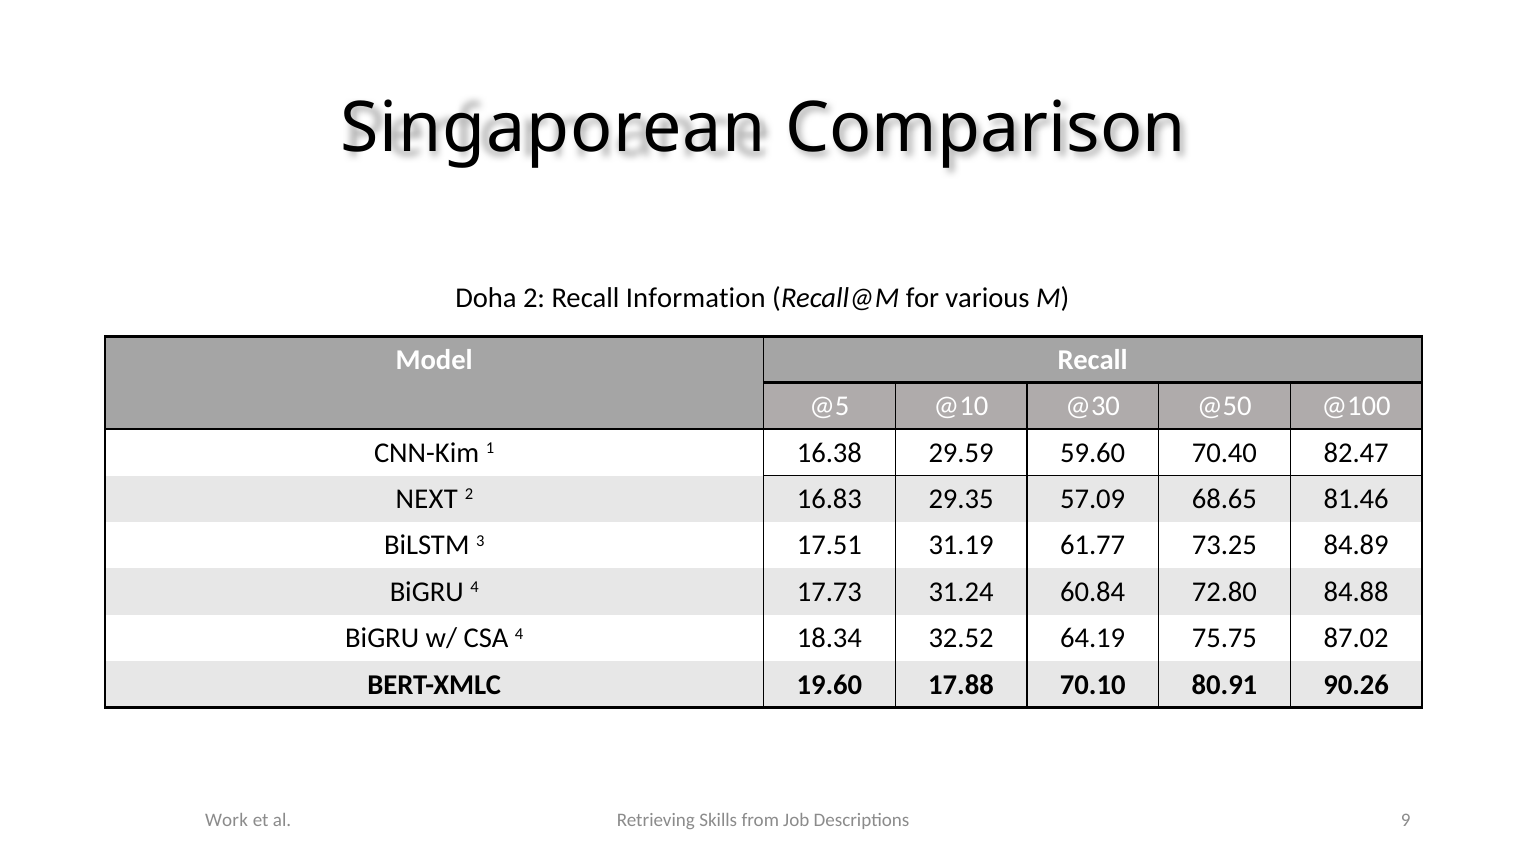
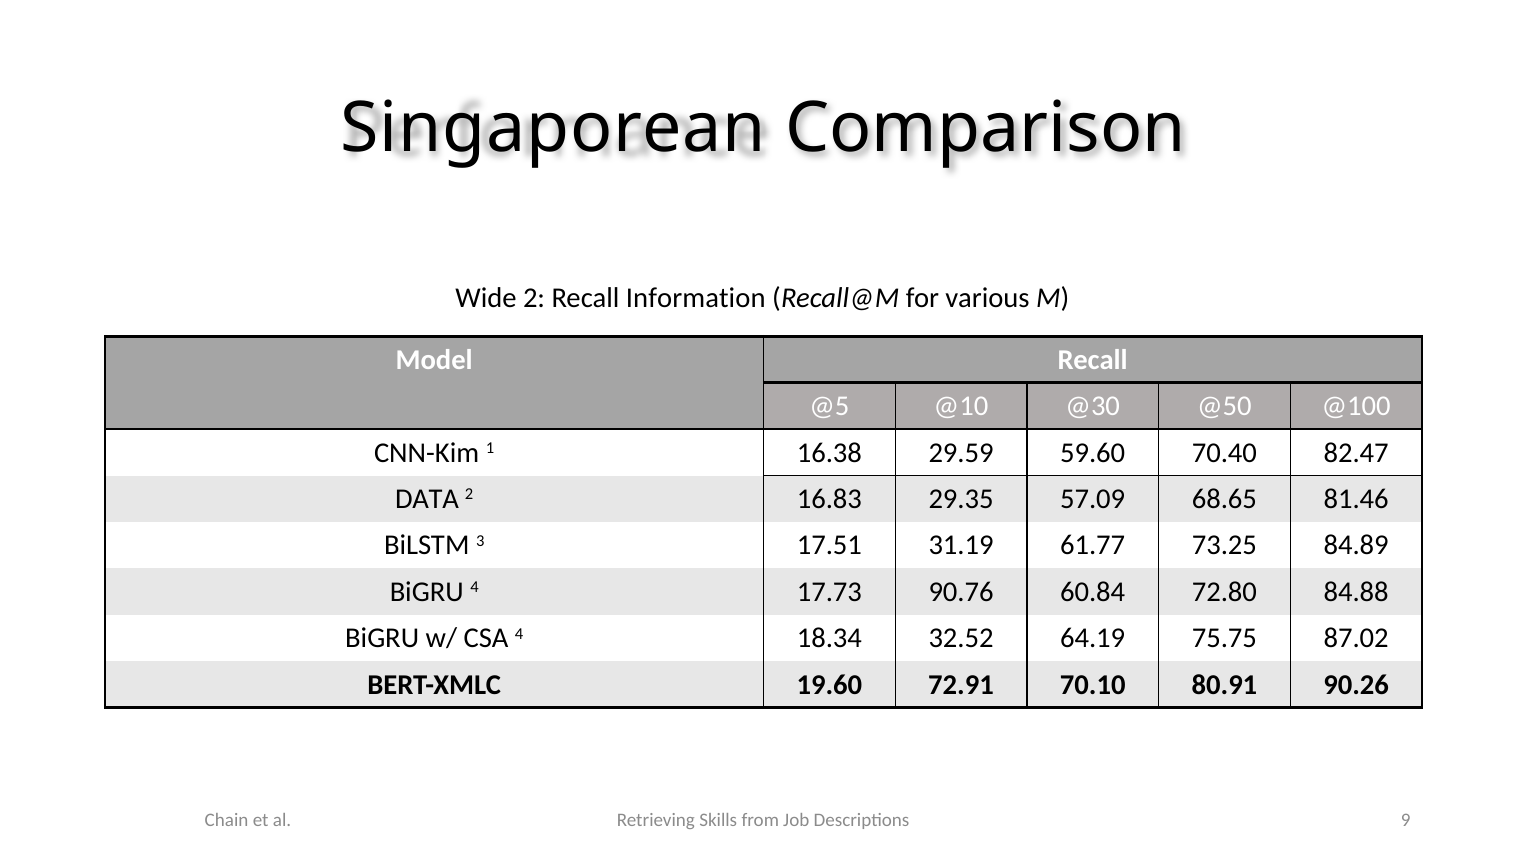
Doha: Doha -> Wide
NEXT: NEXT -> DATA
31.24: 31.24 -> 90.76
17.88: 17.88 -> 72.91
Work: Work -> Chain
